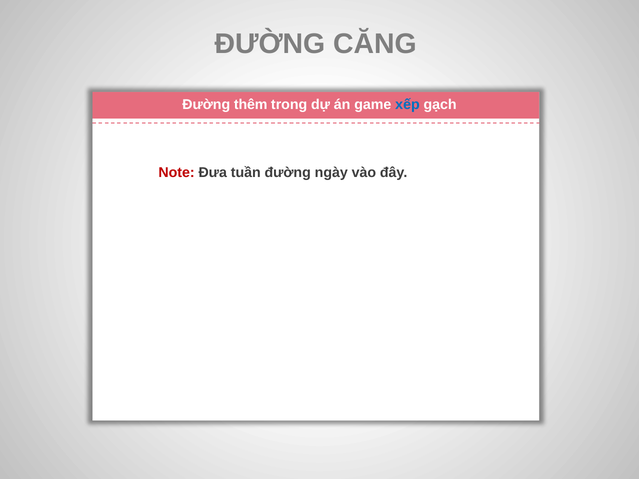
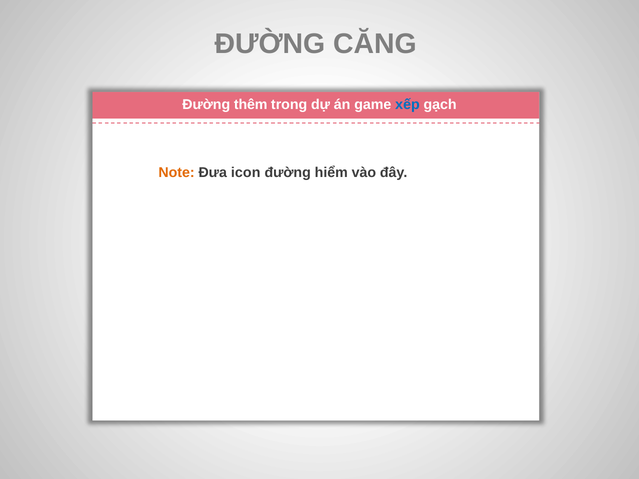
Note colour: red -> orange
tuần: tuần -> icon
ngày: ngày -> hiểm
